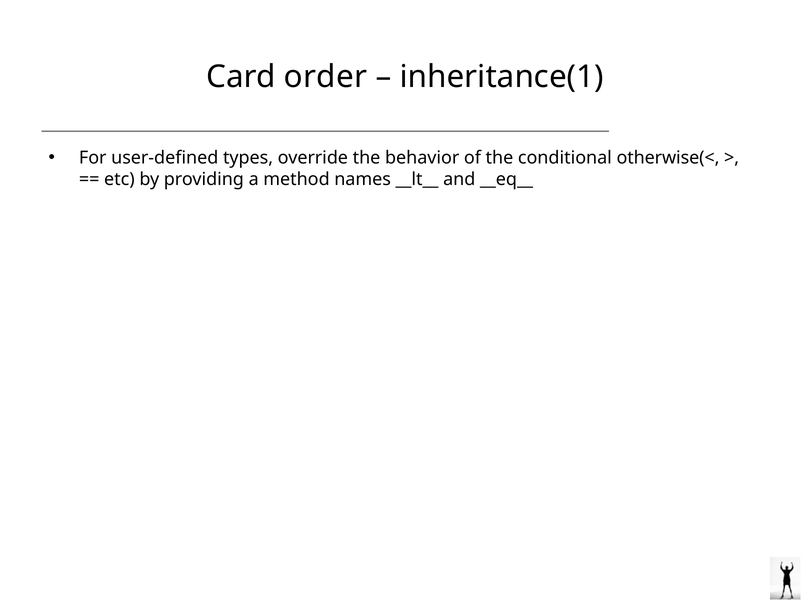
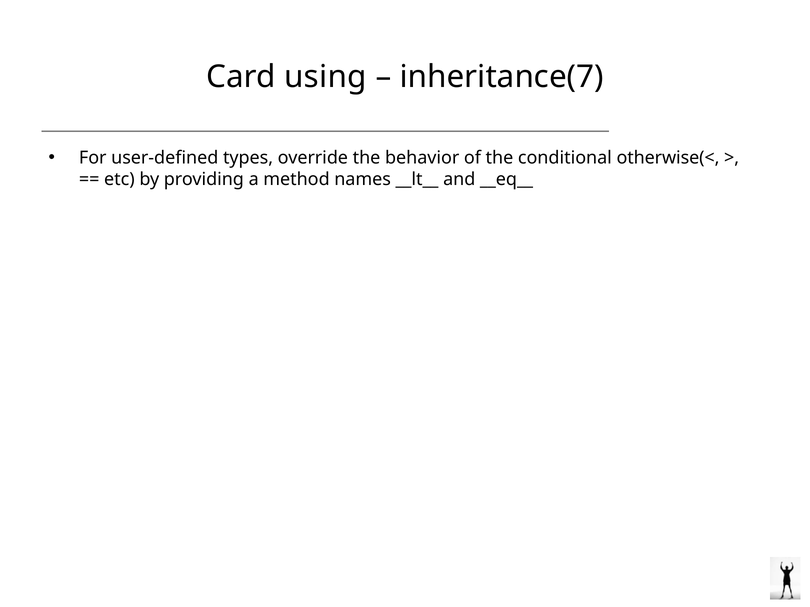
order: order -> using
inheritance(1: inheritance(1 -> inheritance(7
